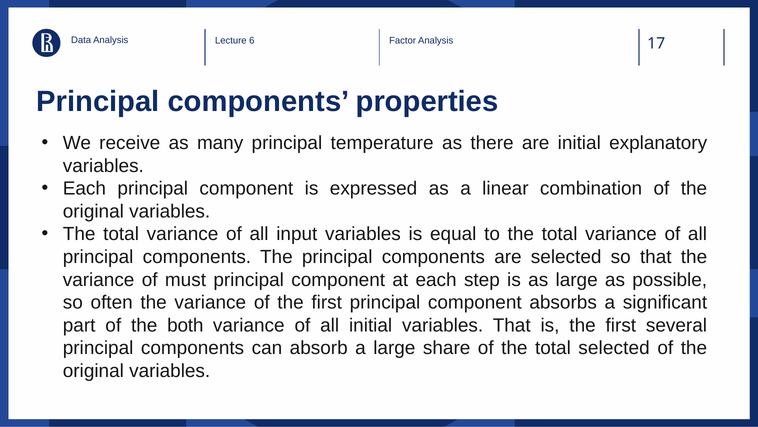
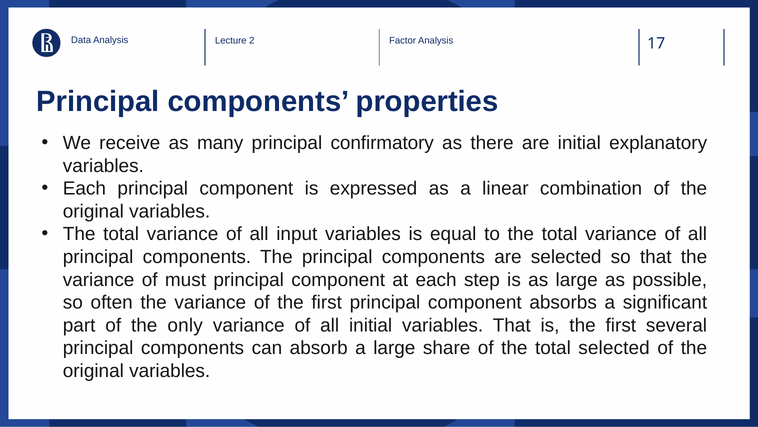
6: 6 -> 2
temperature: temperature -> confirmatory
both: both -> only
